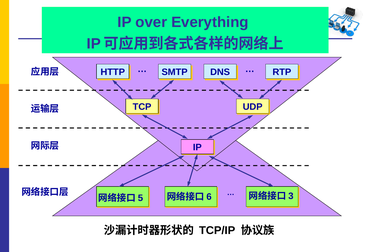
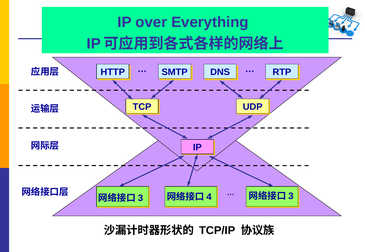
5 at (140, 199): 5 -> 3
6: 6 -> 4
